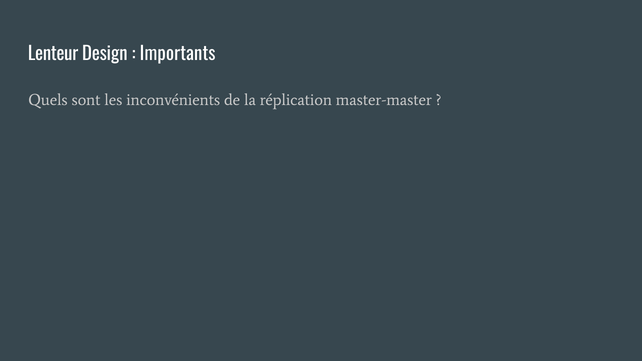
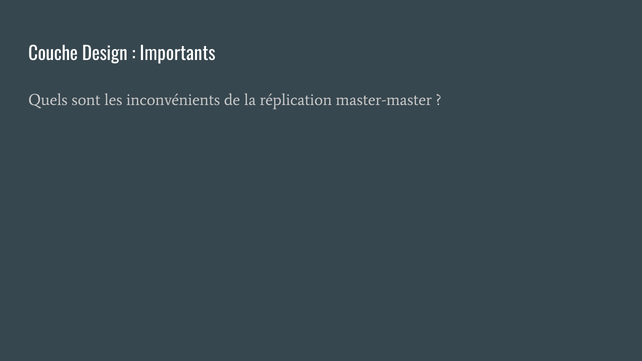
Lenteur: Lenteur -> Couche
